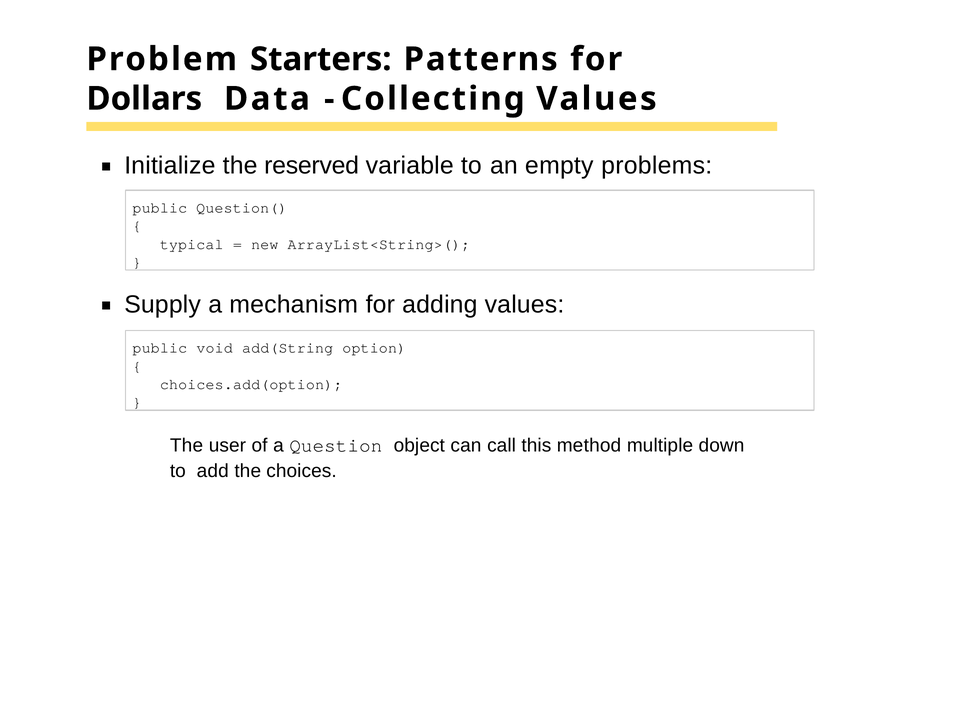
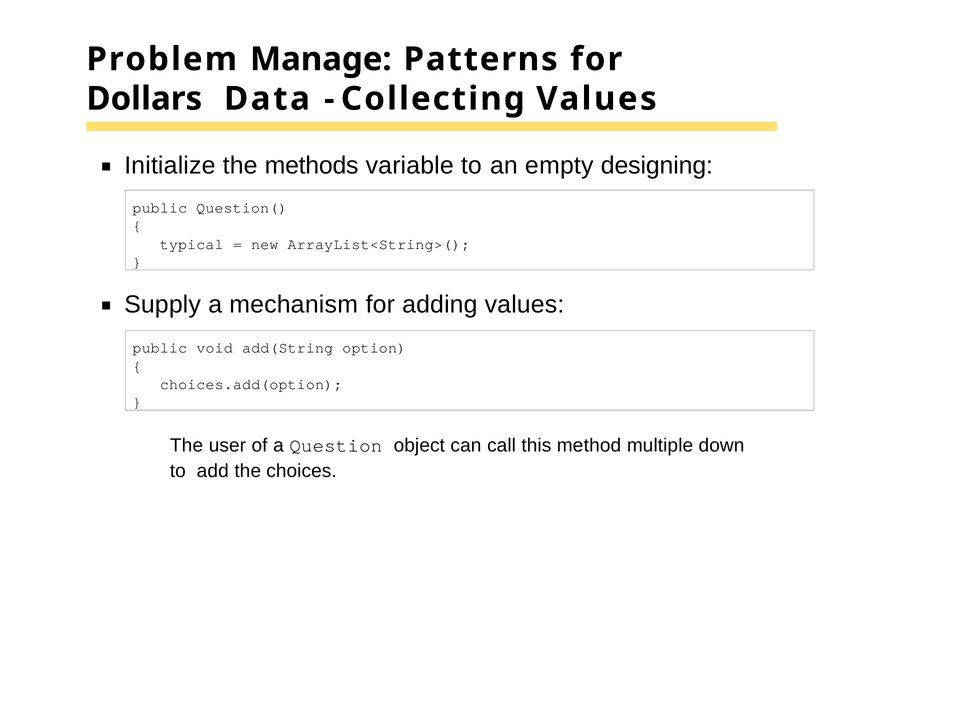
Starters: Starters -> Manage
reserved: reserved -> methods
problems: problems -> designing
